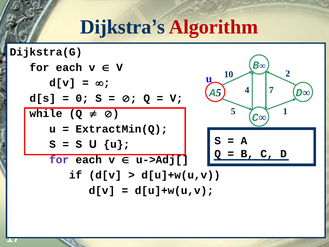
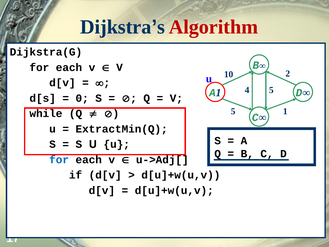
4 7: 7 -> 5
A 5: 5 -> 1
for at (59, 160) colour: purple -> blue
